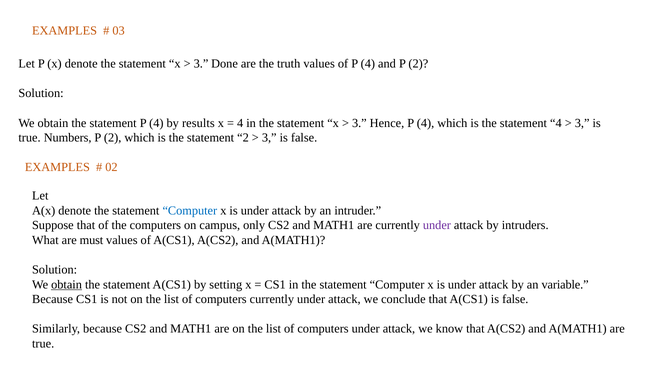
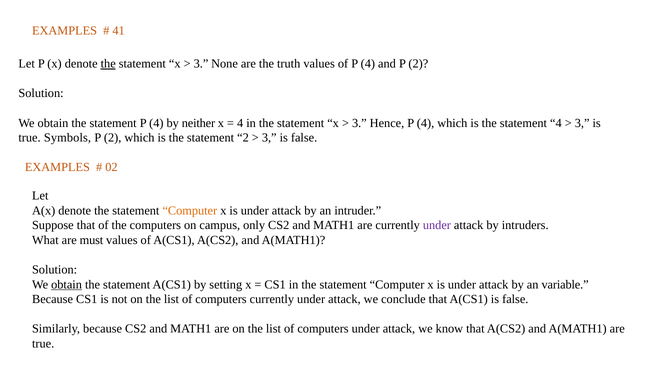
03: 03 -> 41
the at (108, 64) underline: none -> present
Done: Done -> None
results: results -> neither
Numbers: Numbers -> Symbols
Computer at (190, 210) colour: blue -> orange
